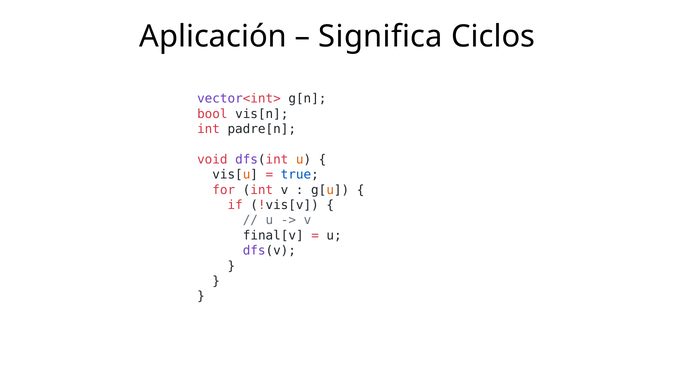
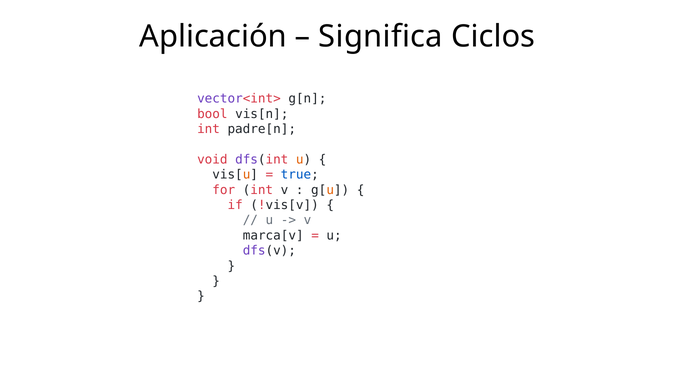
final[v: final[v -> marca[v
